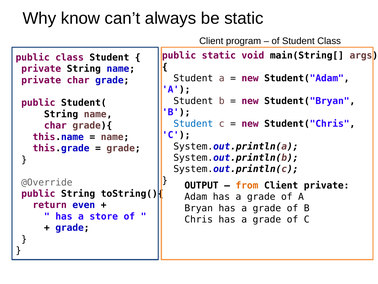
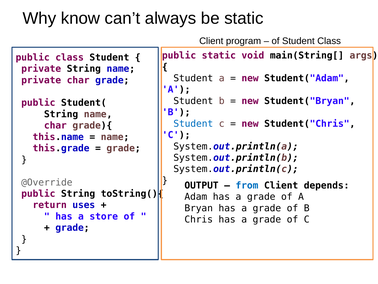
from colour: orange -> blue
Client private: private -> depends
even: even -> uses
